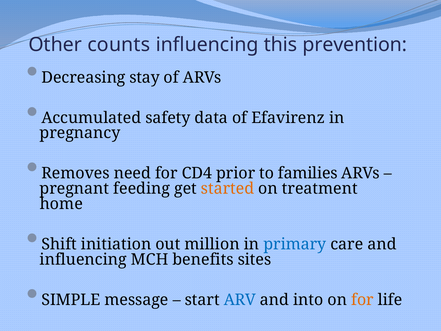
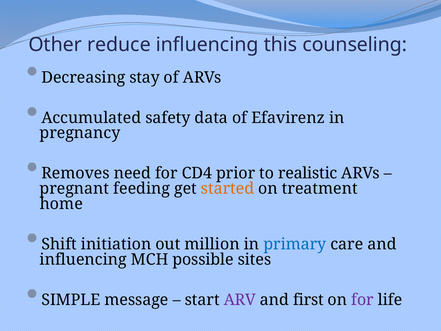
counts: counts -> reduce
prevention: prevention -> counseling
families: families -> realistic
benefits: benefits -> possible
ARV colour: blue -> purple
into: into -> first
for at (362, 300) colour: orange -> purple
